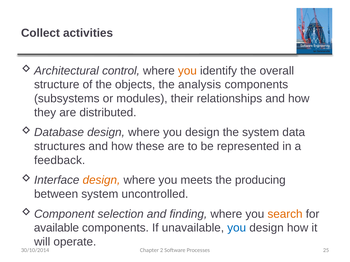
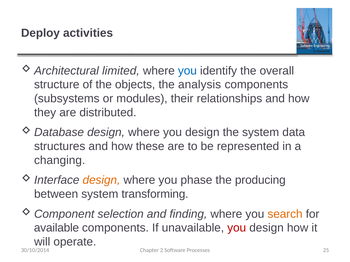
Collect: Collect -> Deploy
control: control -> limited
you at (187, 71) colour: orange -> blue
feedback: feedback -> changing
meets: meets -> phase
uncontrolled: uncontrolled -> transforming
you at (237, 228) colour: blue -> red
